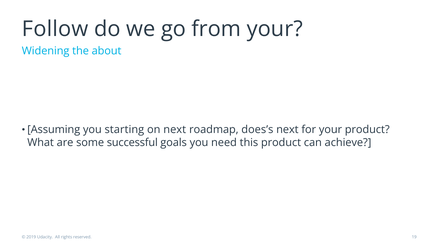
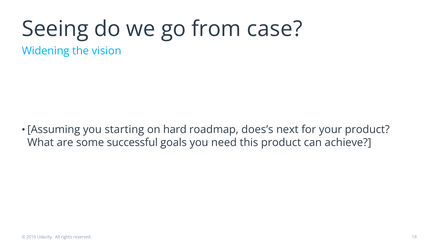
Follow: Follow -> Seeing
from your: your -> case
about: about -> vision
on next: next -> hard
